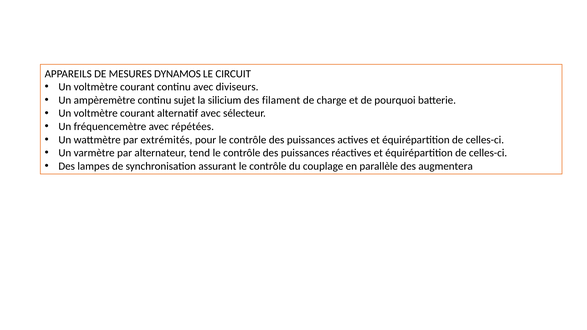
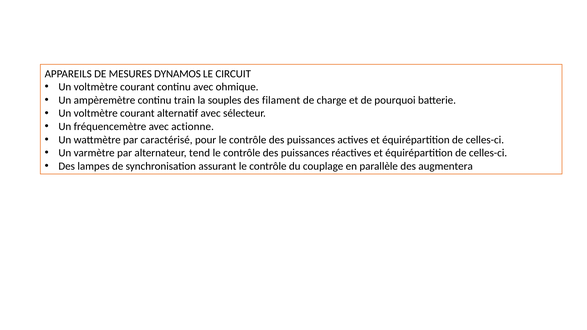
diviseurs: diviseurs -> ohmique
sujet: sujet -> train
silicium: silicium -> souples
répétées: répétées -> actionne
extrémités: extrémités -> caractérisé
